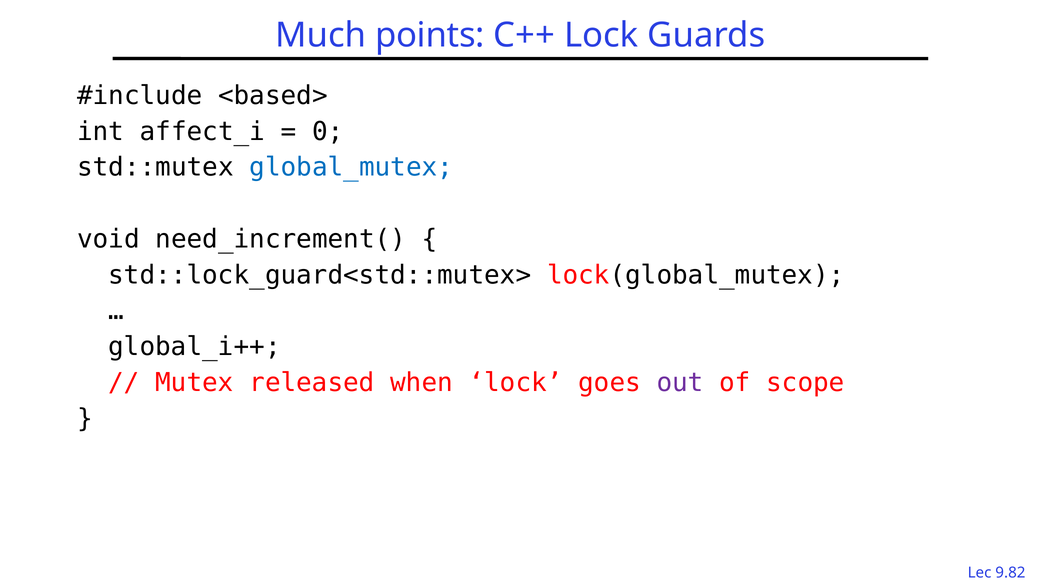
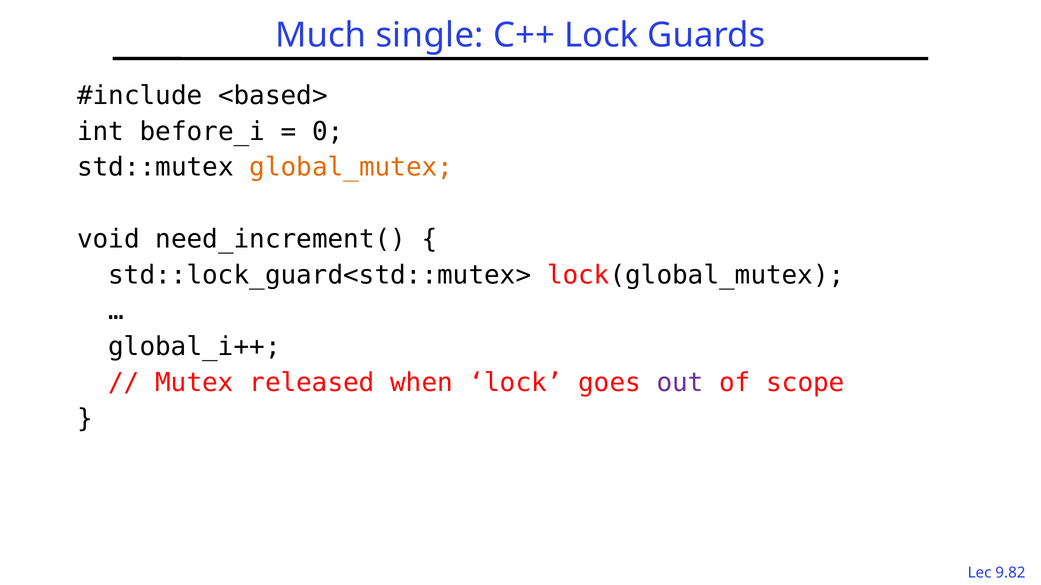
points: points -> single
affect_i: affect_i -> before_i
global_mutex colour: blue -> orange
